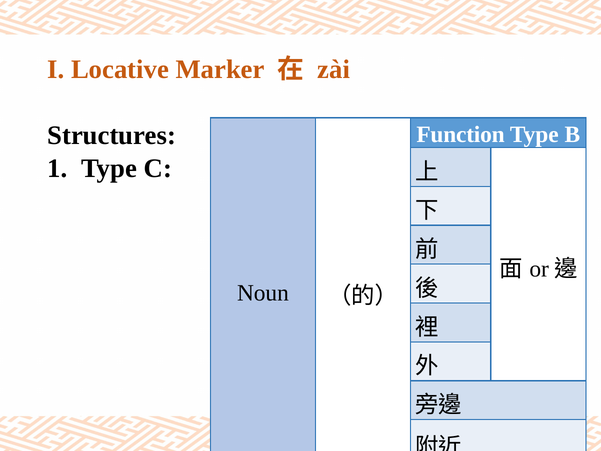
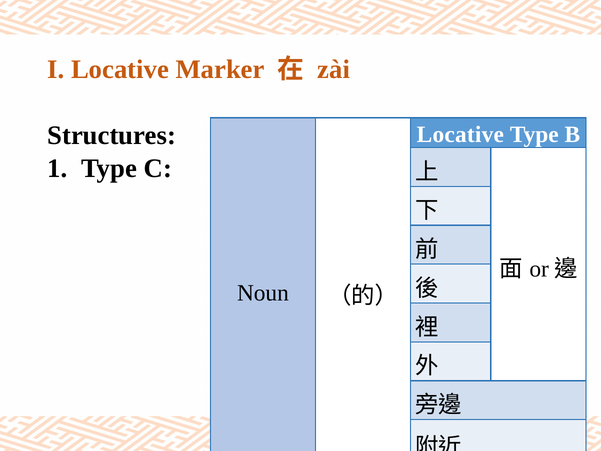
Function at (461, 135): Function -> Locative
